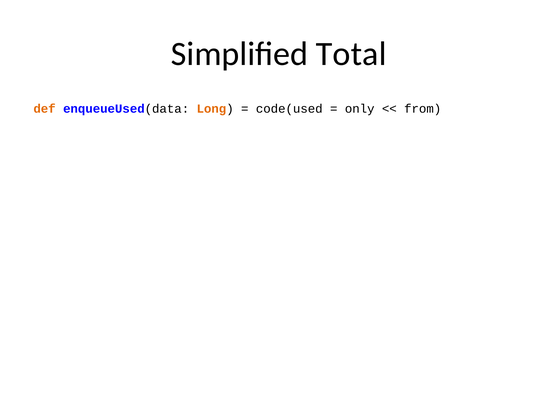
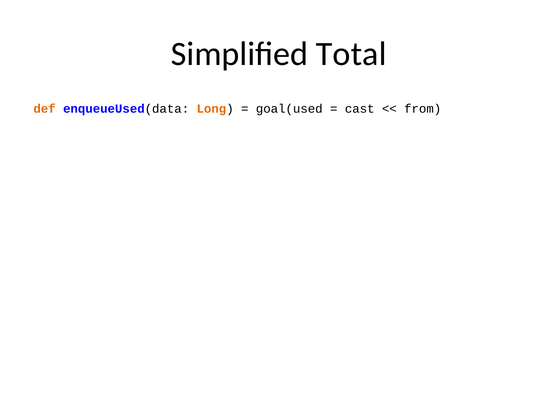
code(used: code(used -> goal(used
only: only -> cast
